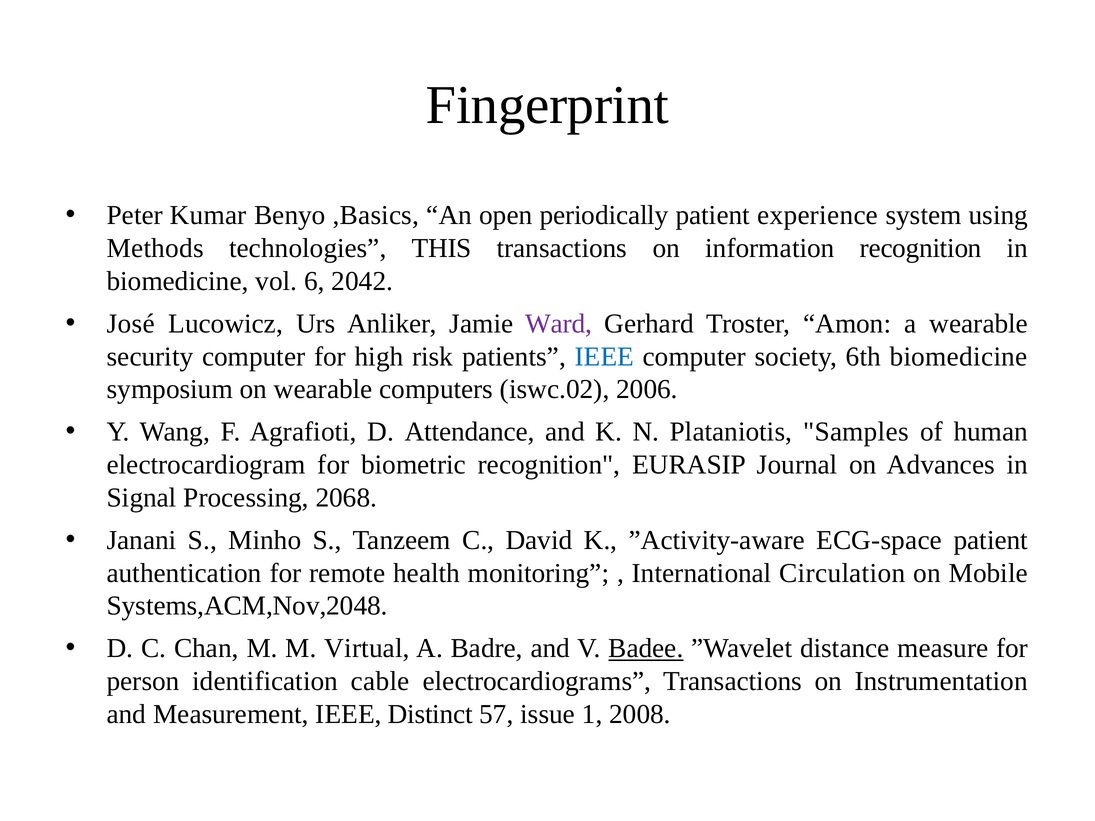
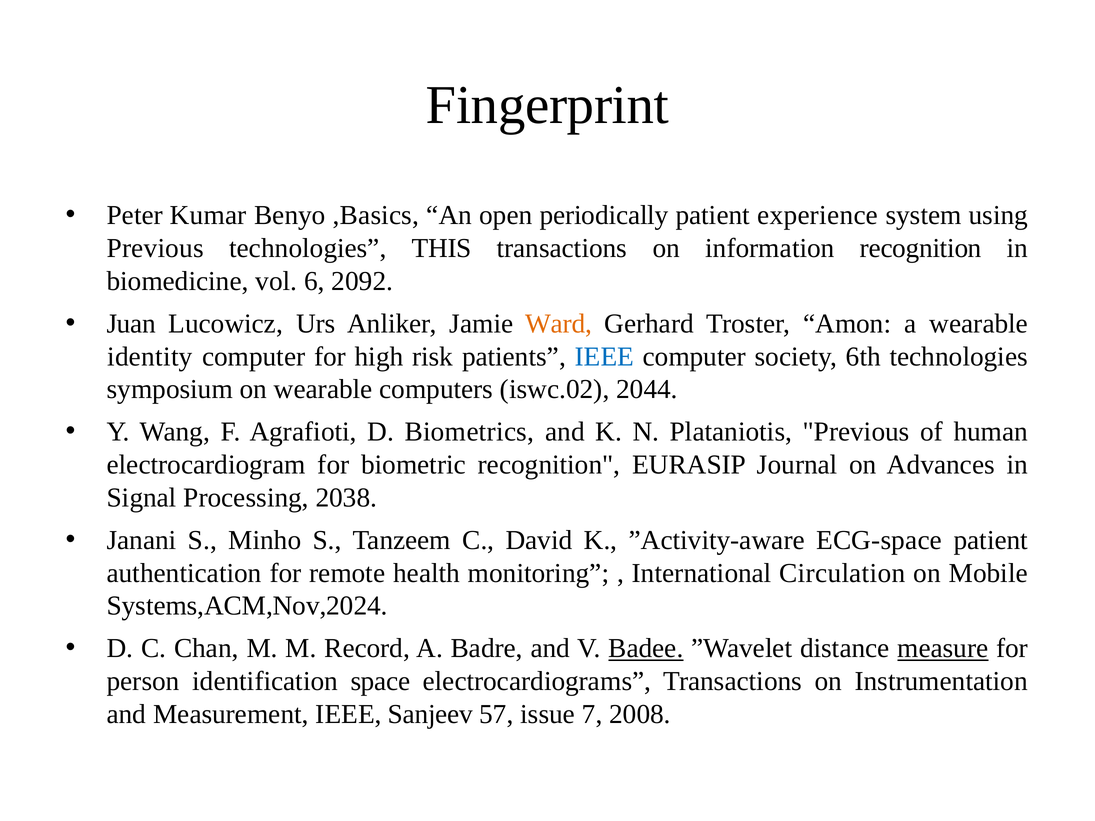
Methods at (155, 248): Methods -> Previous
2042: 2042 -> 2092
José: José -> Juan
Ward colour: purple -> orange
security: security -> identity
6th biomedicine: biomedicine -> technologies
2006: 2006 -> 2044
Attendance: Attendance -> Biometrics
Plataniotis Samples: Samples -> Previous
2068: 2068 -> 2038
Systems,ACM,Nov,2048: Systems,ACM,Nov,2048 -> Systems,ACM,Nov,2024
Virtual: Virtual -> Record
measure underline: none -> present
cable: cable -> space
Distinct: Distinct -> Sanjeev
1: 1 -> 7
